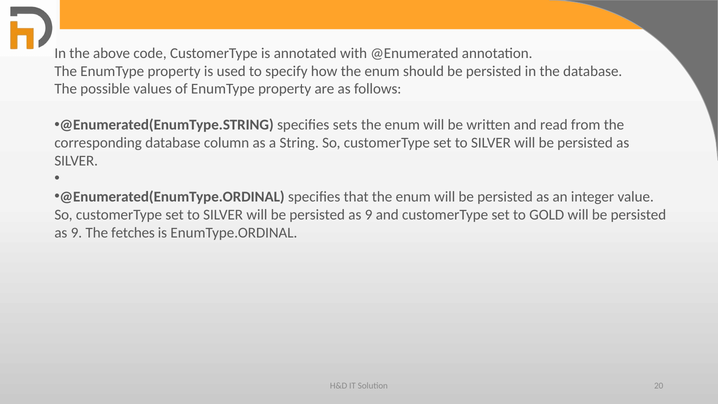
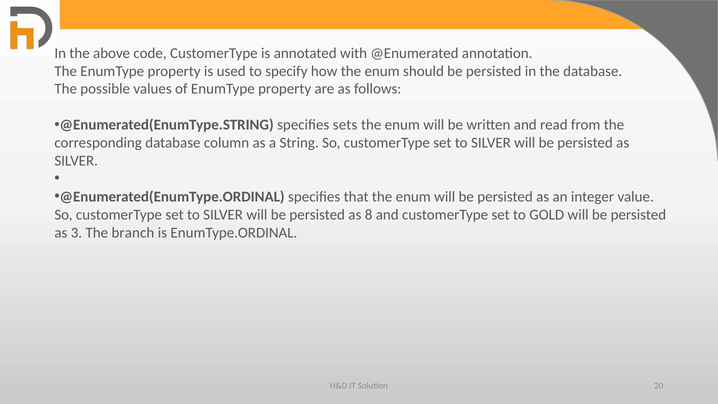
9 at (369, 215): 9 -> 8
9 at (76, 233): 9 -> 3
fetches: fetches -> branch
